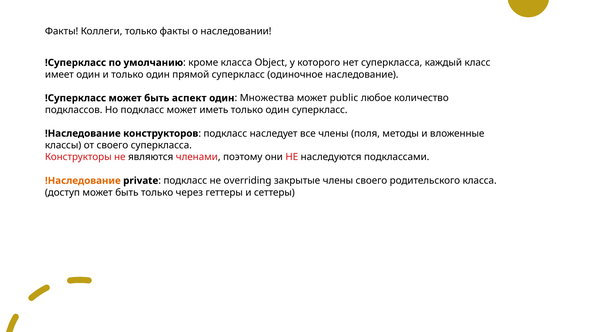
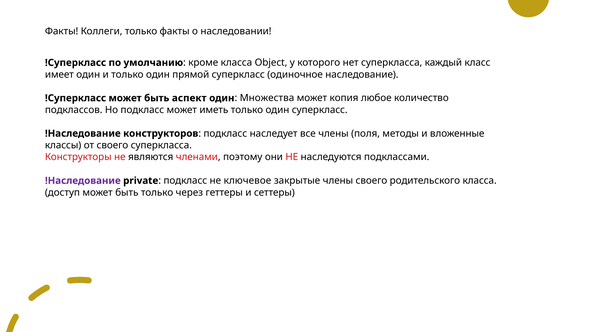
public: public -> копия
!Наследование at (83, 181) colour: orange -> purple
overriding: overriding -> ключевое
